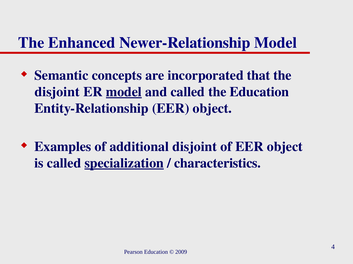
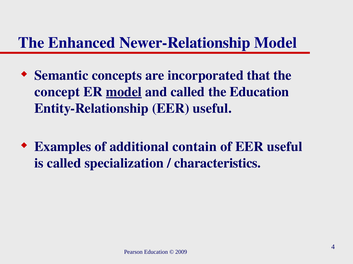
disjoint at (57, 92): disjoint -> concept
Entity-Relationship EER object: object -> useful
additional disjoint: disjoint -> contain
of EER object: object -> useful
specialization underline: present -> none
